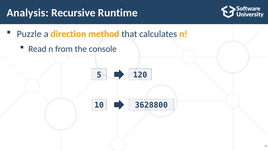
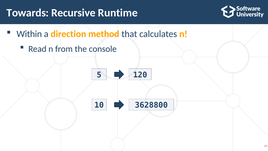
Analysis: Analysis -> Towards
Puzzle: Puzzle -> Within
